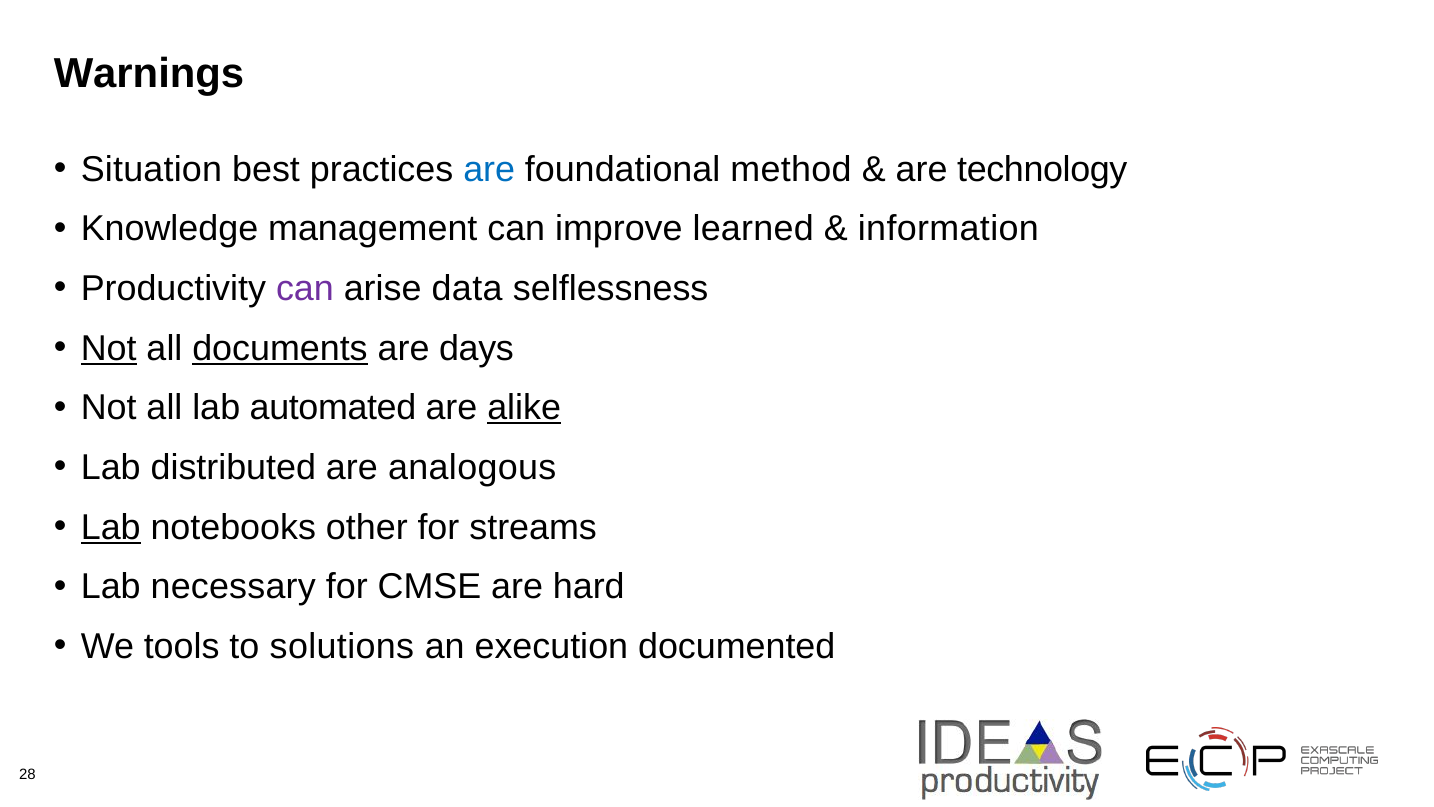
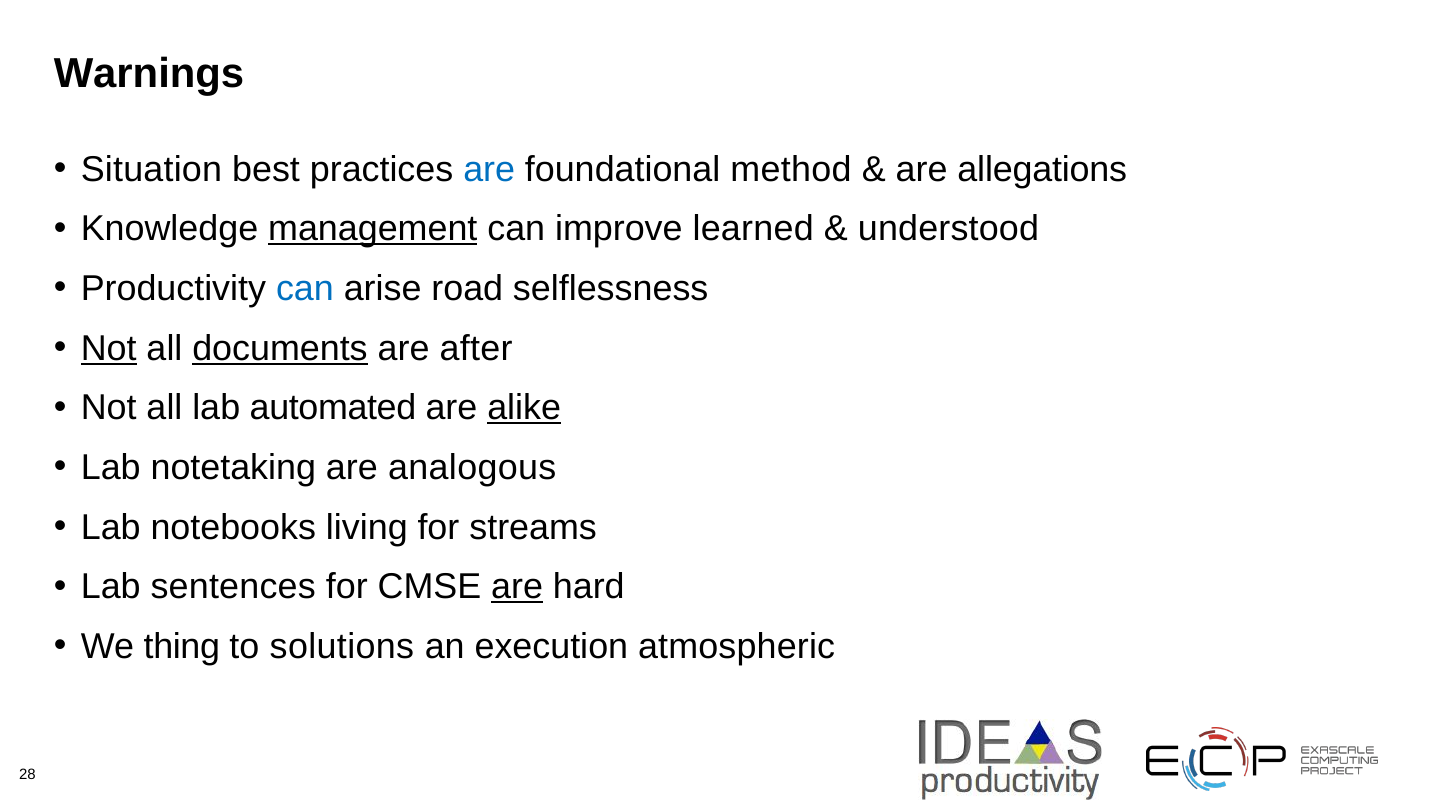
technology: technology -> allegations
management underline: none -> present
information: information -> understood
can at (305, 289) colour: purple -> blue
data: data -> road
days: days -> after
distributed: distributed -> notetaking
Lab at (111, 527) underline: present -> none
other: other -> living
necessary: necessary -> sentences
are at (517, 587) underline: none -> present
tools: tools -> thing
documented: documented -> atmospheric
